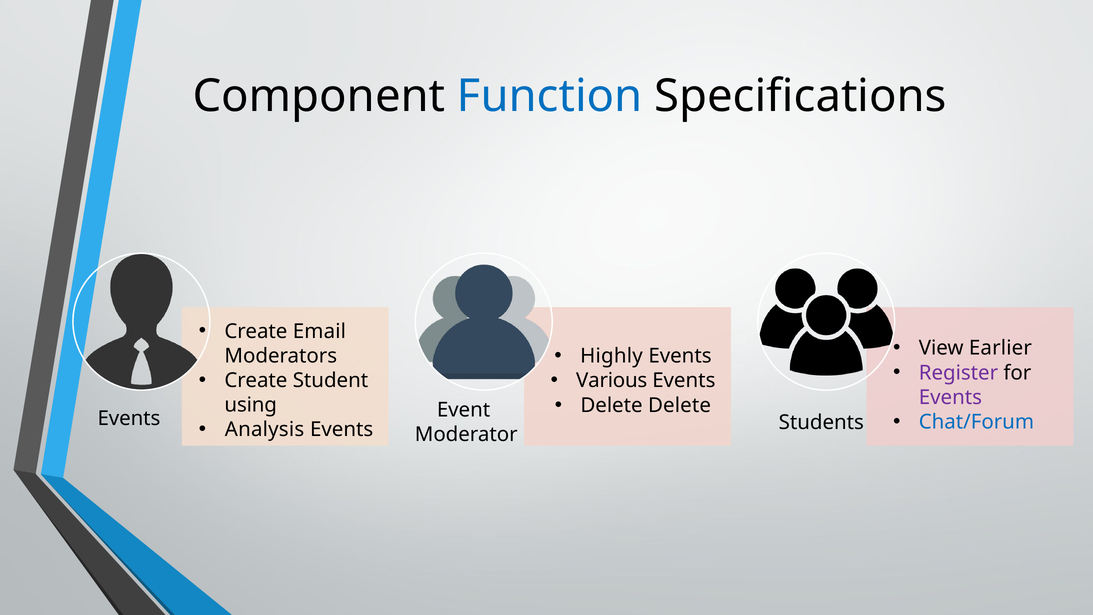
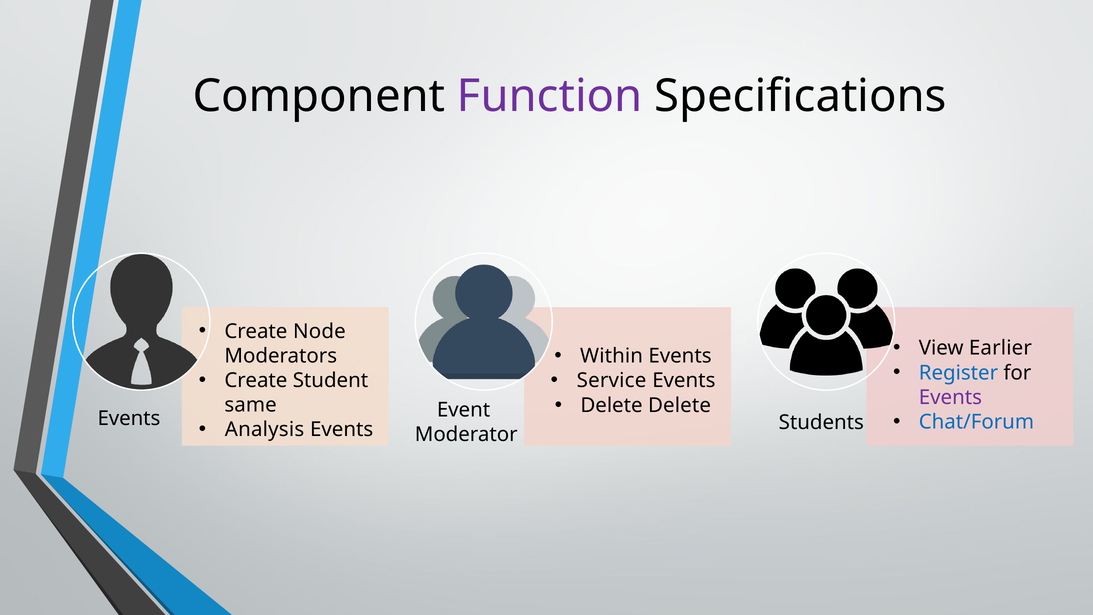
Function colour: blue -> purple
Email: Email -> Node
Highly: Highly -> Within
Register colour: purple -> blue
Various: Various -> Service
using: using -> same
